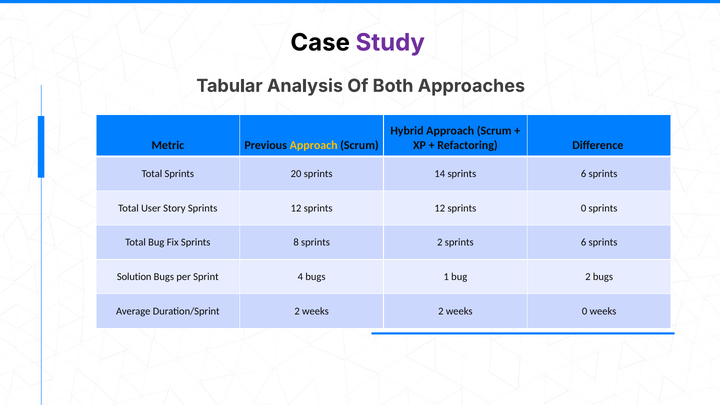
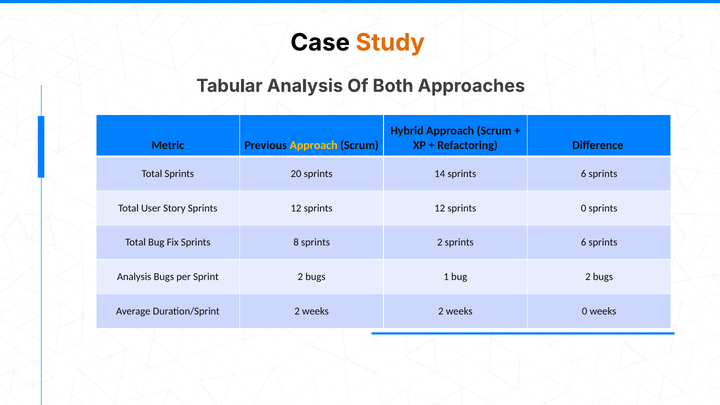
Study colour: purple -> orange
Solution at (134, 277): Solution -> Analysis
Sprint 4: 4 -> 2
